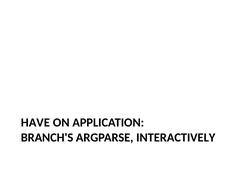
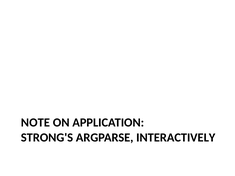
HAVE: HAVE -> NOTE
BRANCH'S: BRANCH'S -> STRONG'S
